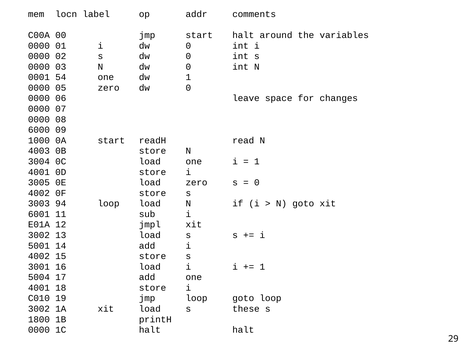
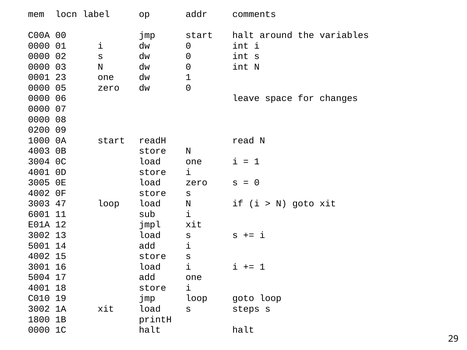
54: 54 -> 23
6000: 6000 -> 0200
94: 94 -> 47
these: these -> steps
